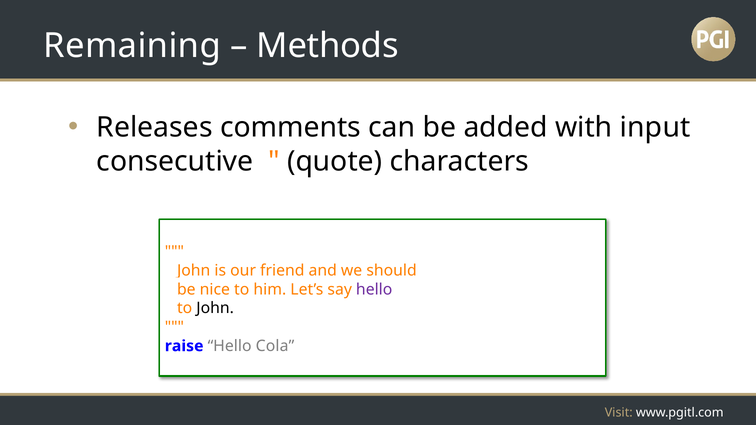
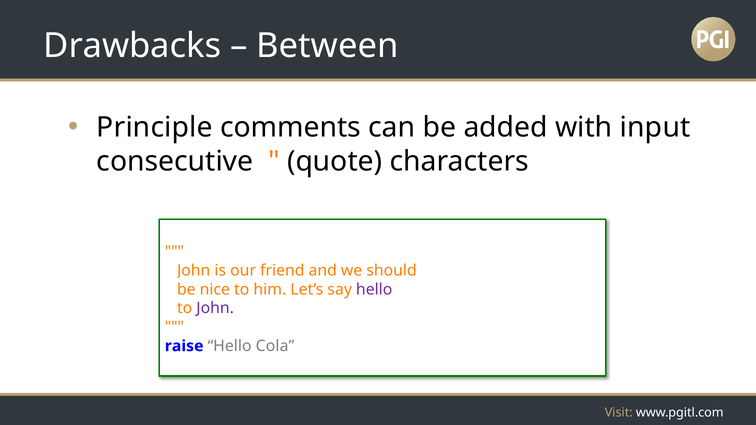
Remaining: Remaining -> Drawbacks
Methods: Methods -> Between
Releases: Releases -> Principle
John at (215, 308) colour: black -> purple
